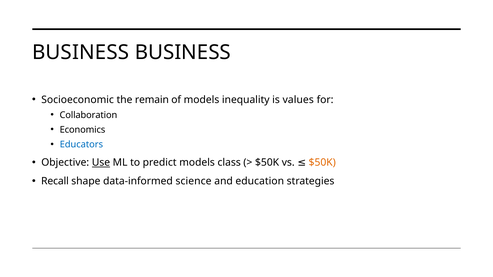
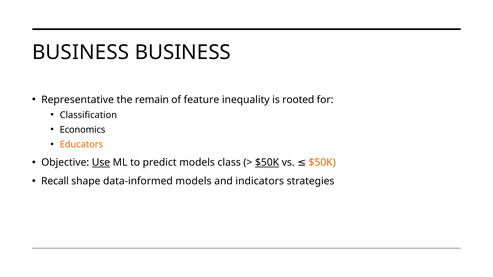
Socioeconomic: Socioeconomic -> Representative
of models: models -> feature
values: values -> rooted
Collaboration: Collaboration -> Classification
Educators colour: blue -> orange
$50K at (267, 163) underline: none -> present
data-informed science: science -> models
education: education -> indicators
